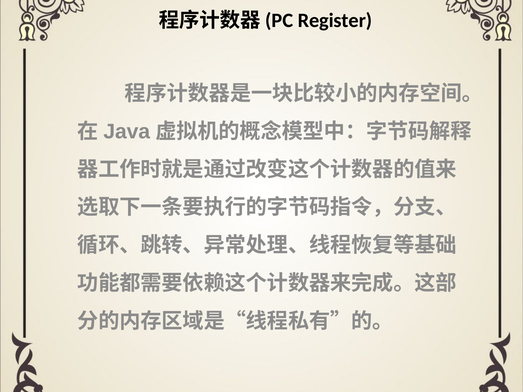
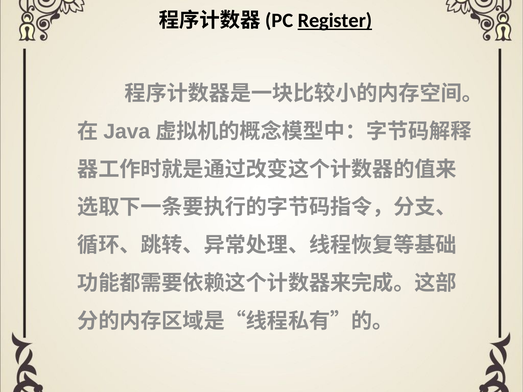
Register underline: none -> present
